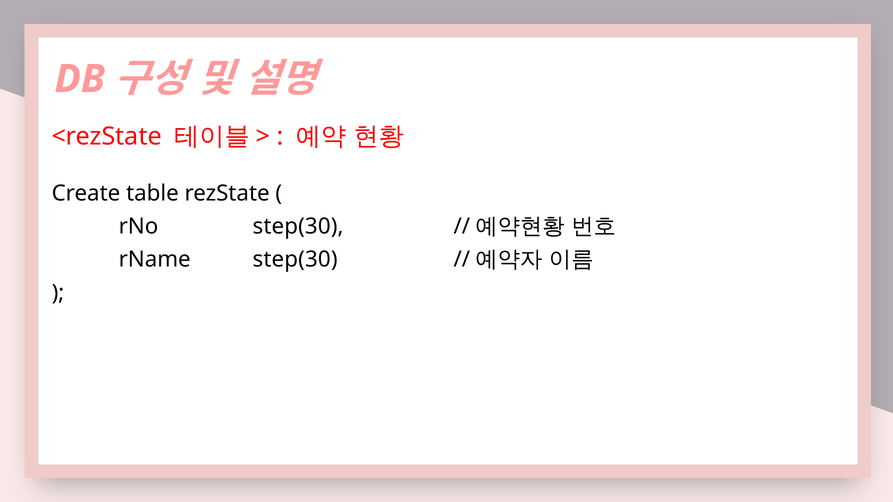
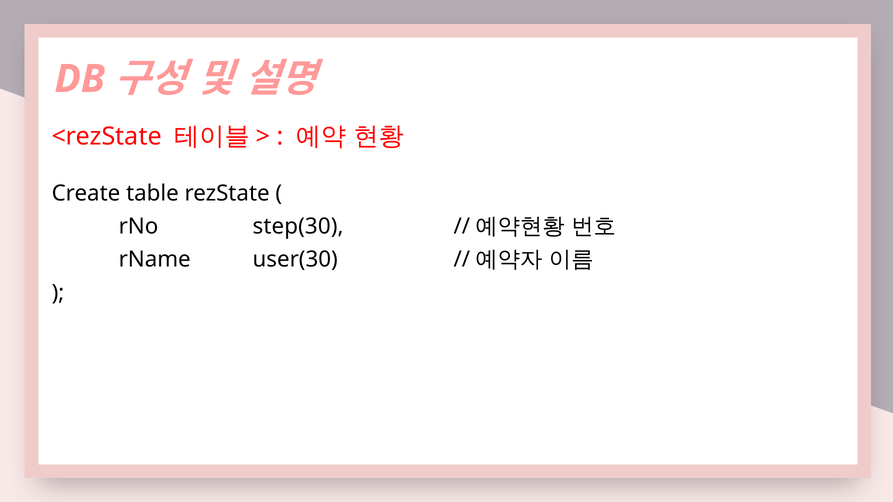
rName step(30: step(30 -> user(30
